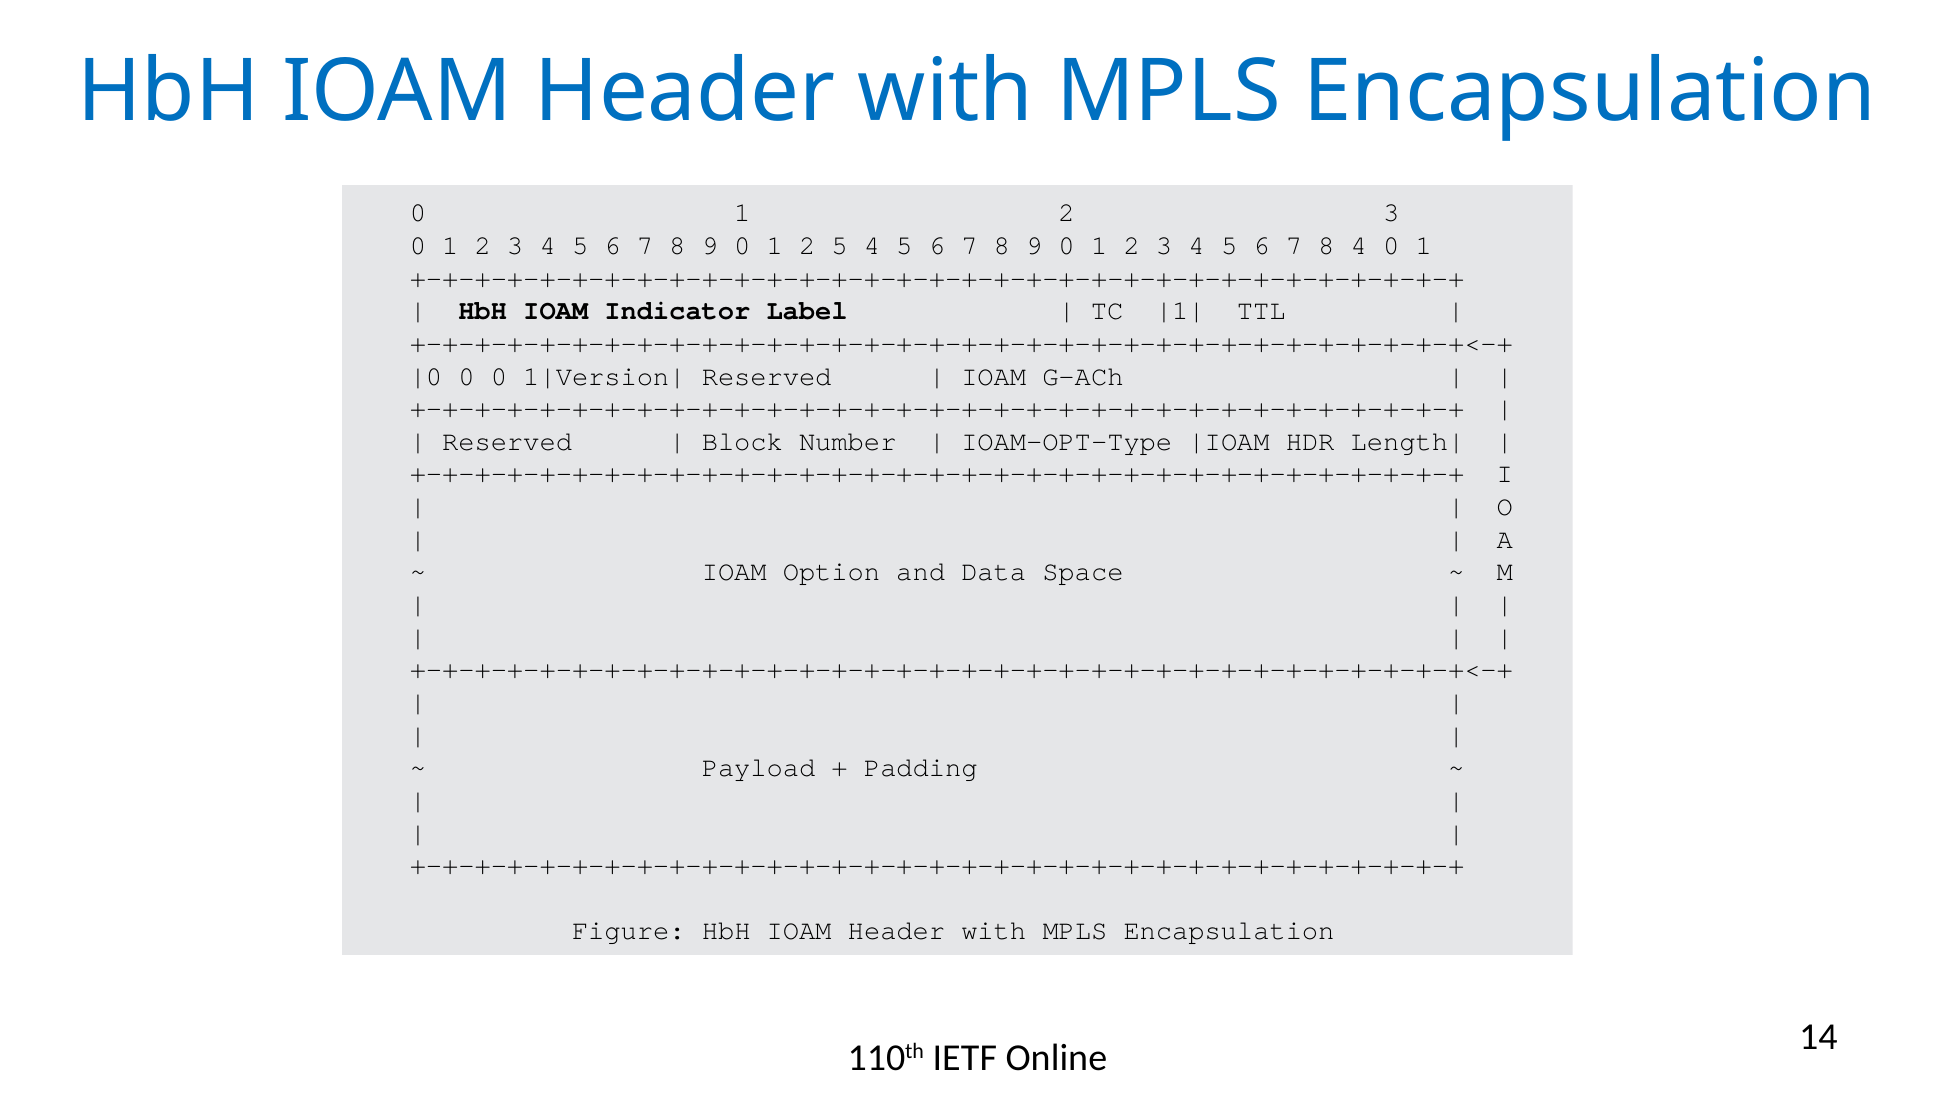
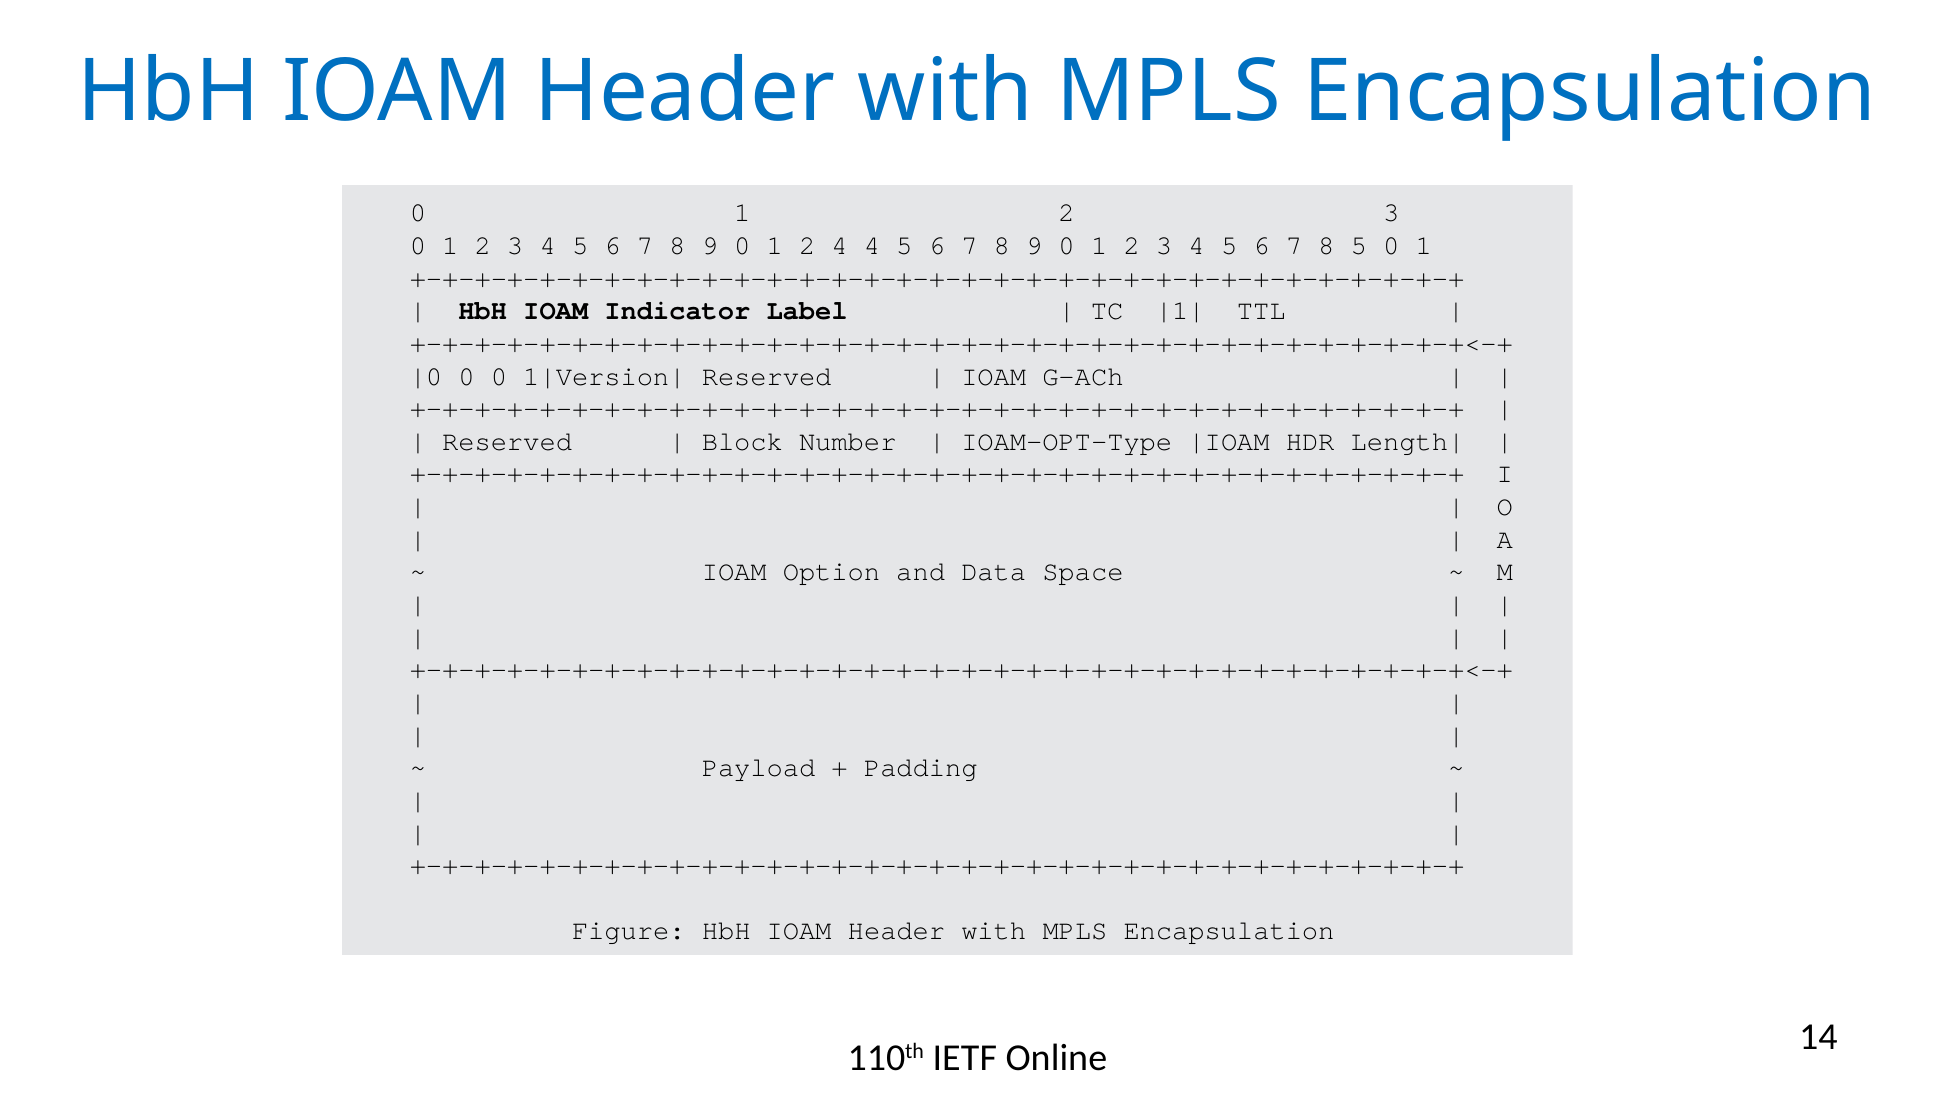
2 5: 5 -> 4
8 4: 4 -> 5
